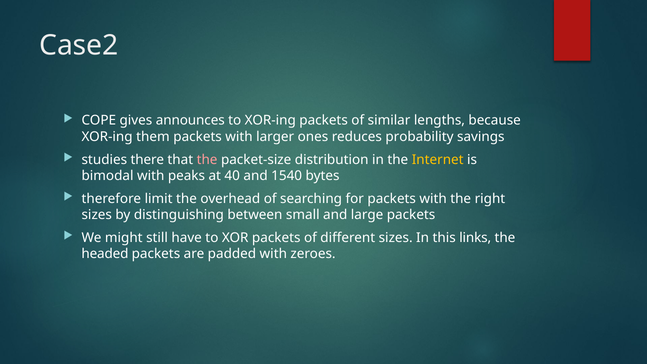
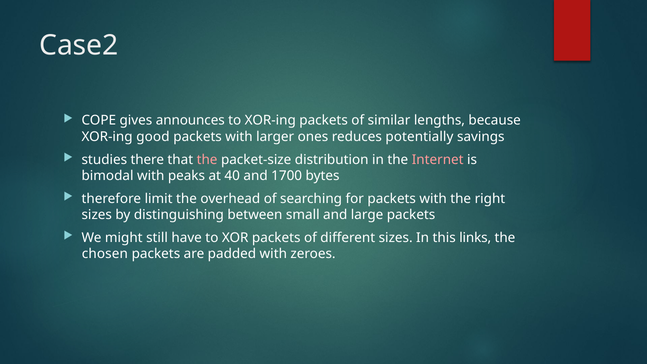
them: them -> good
probability: probability -> potentially
Internet colour: yellow -> pink
1540: 1540 -> 1700
headed: headed -> chosen
